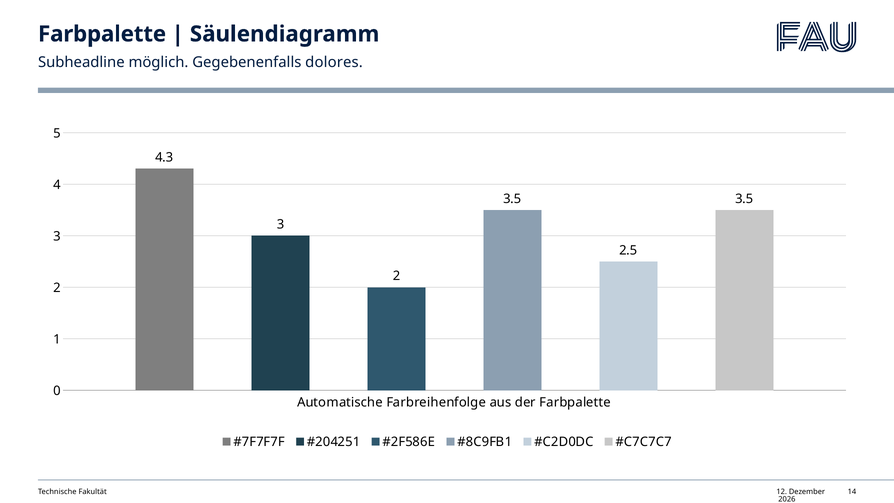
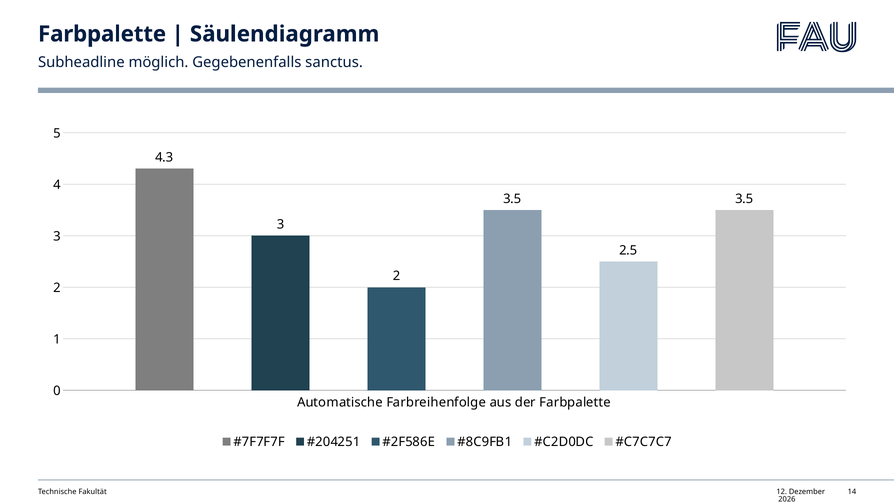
dolores: dolores -> sanctus
